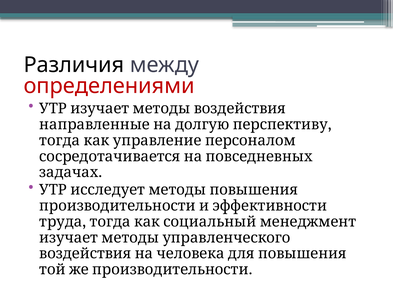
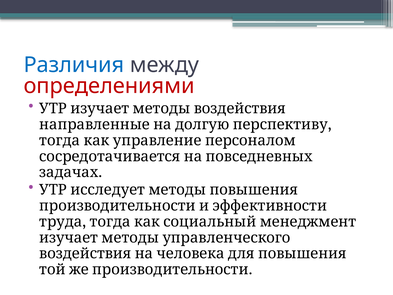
Различия colour: black -> blue
